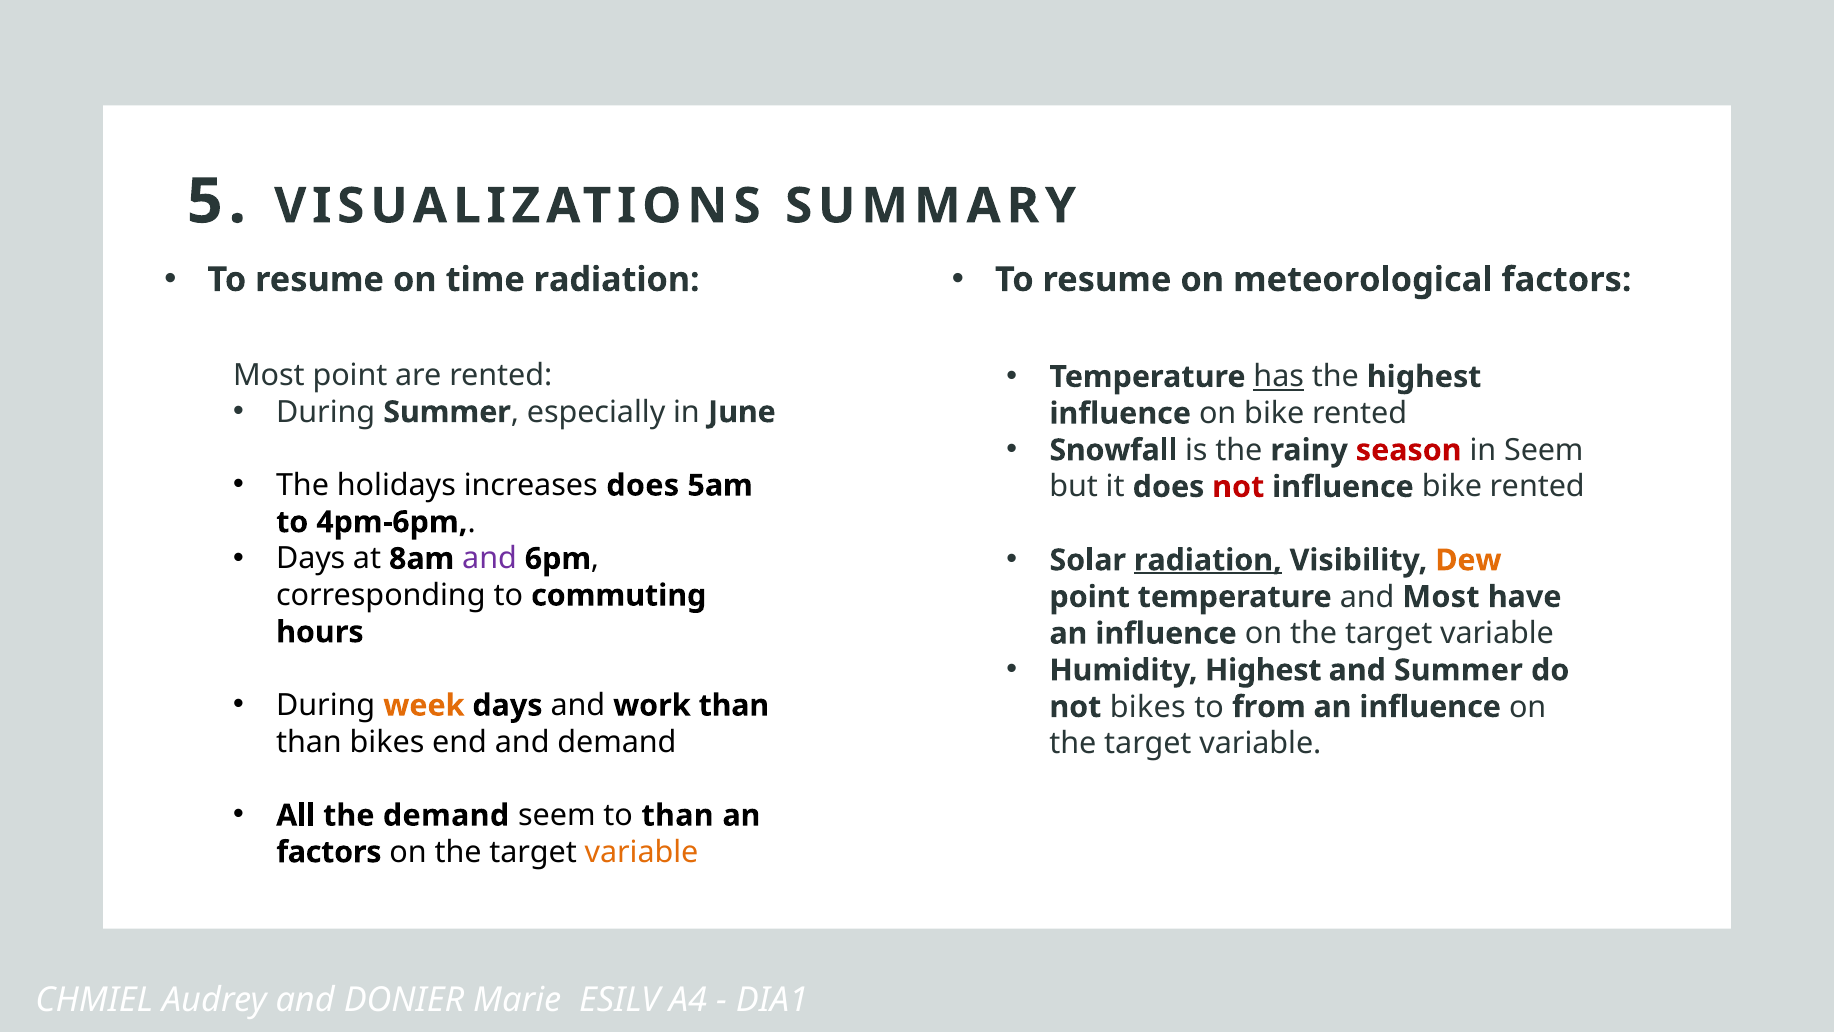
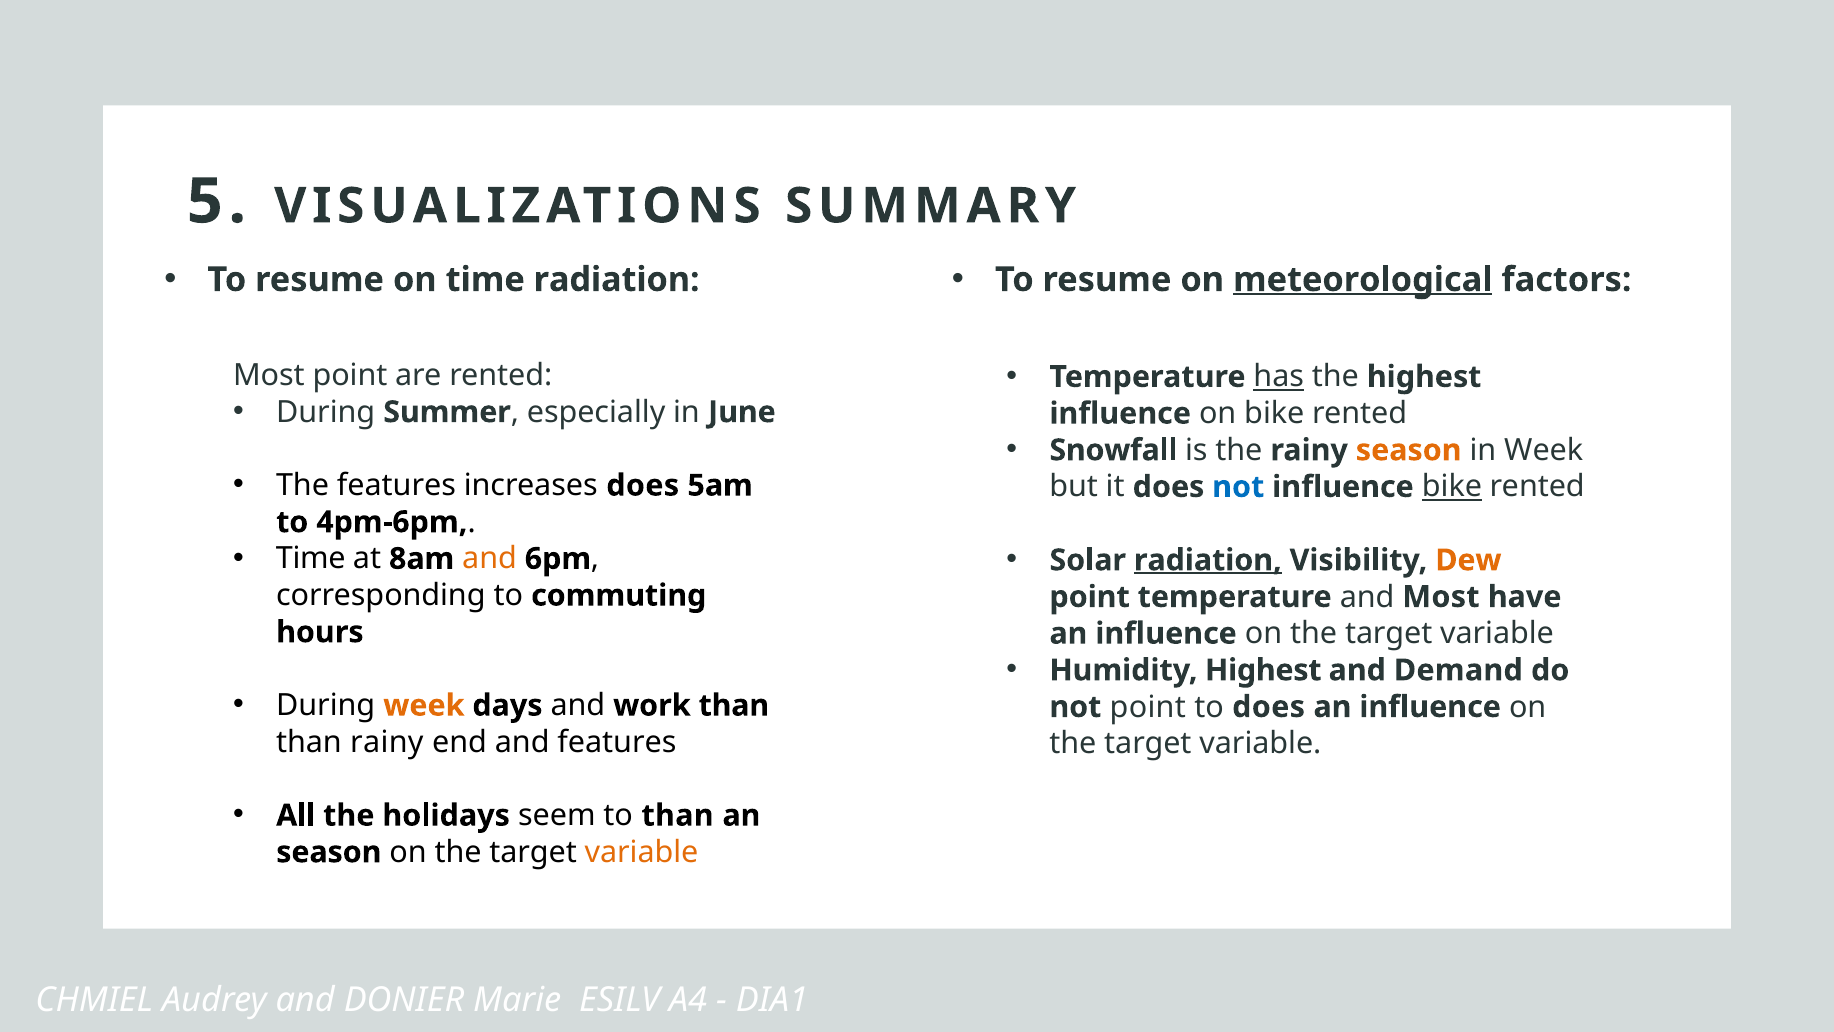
meteorological underline: none -> present
season at (1409, 450) colour: red -> orange
in Seem: Seem -> Week
The holidays: holidays -> features
not at (1238, 487) colour: red -> blue
bike at (1452, 487) underline: none -> present
Days at (311, 559): Days -> Time
and at (490, 559) colour: purple -> orange
and Summer: Summer -> Demand
not bikes: bikes -> point
to from: from -> does
than bikes: bikes -> rainy
and demand: demand -> features
the demand: demand -> holidays
factors at (329, 852): factors -> season
